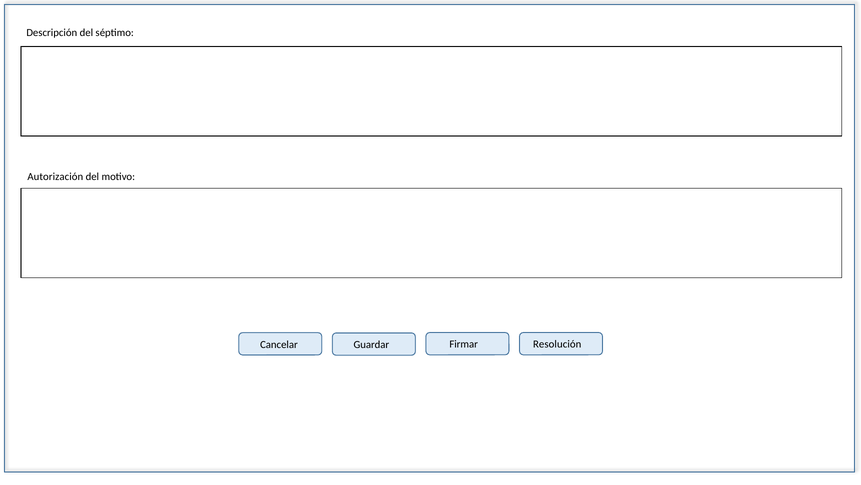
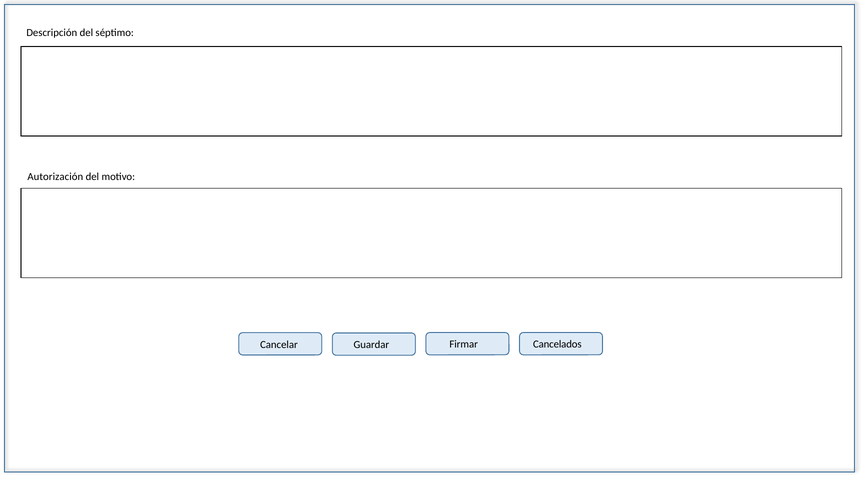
Resolución: Resolución -> Cancelados
